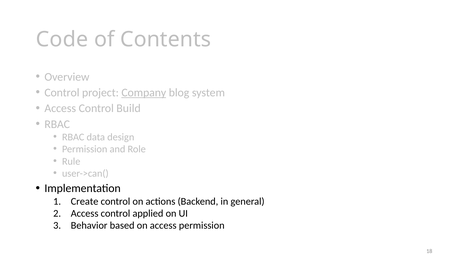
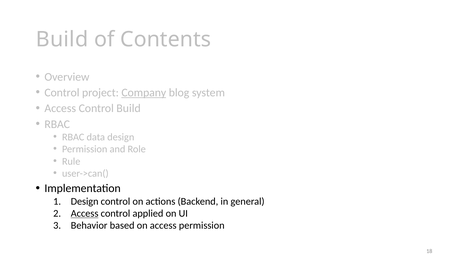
Code at (62, 39): Code -> Build
Create at (85, 202): Create -> Design
Access at (85, 214) underline: none -> present
